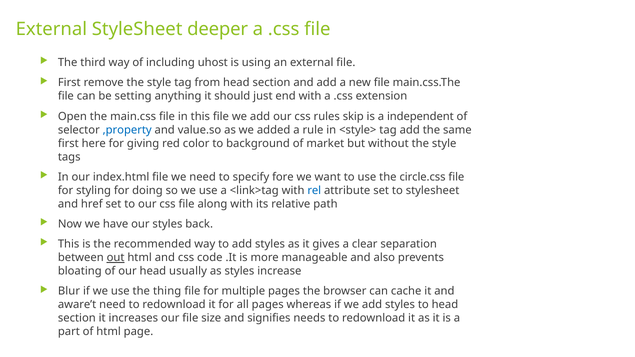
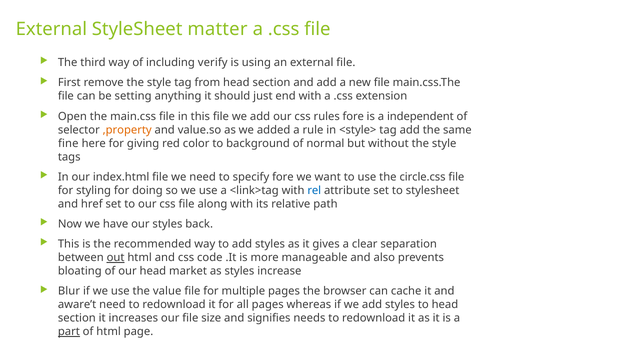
deeper: deeper -> matter
uhost: uhost -> verify
rules skip: skip -> fore
,property colour: blue -> orange
first at (68, 143): first -> fine
market: market -> normal
usually: usually -> market
thing: thing -> value
part underline: none -> present
